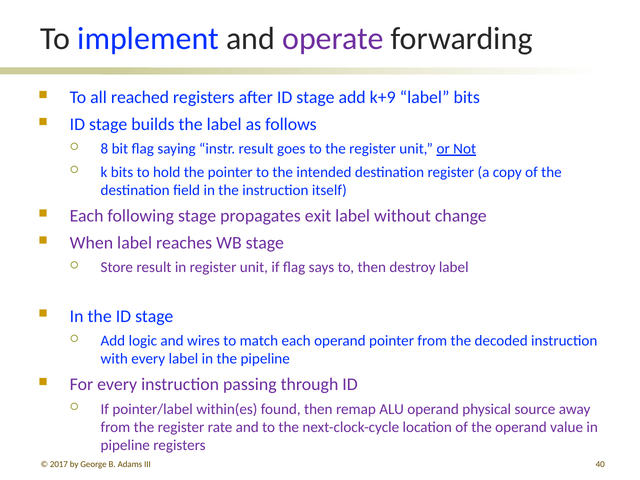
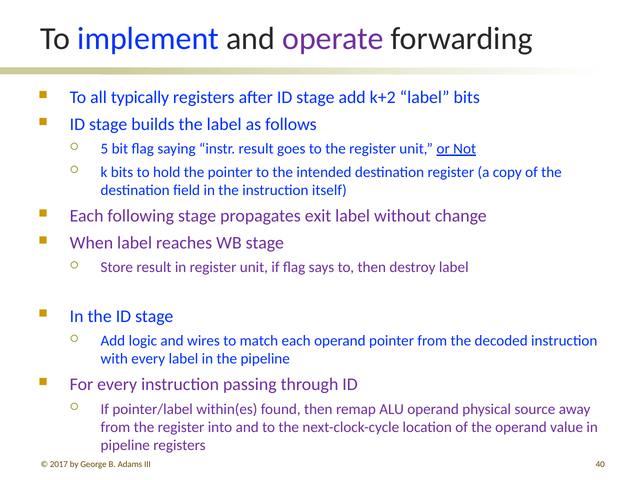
reached: reached -> typically
k+9: k+9 -> k+2
8: 8 -> 5
rate: rate -> into
